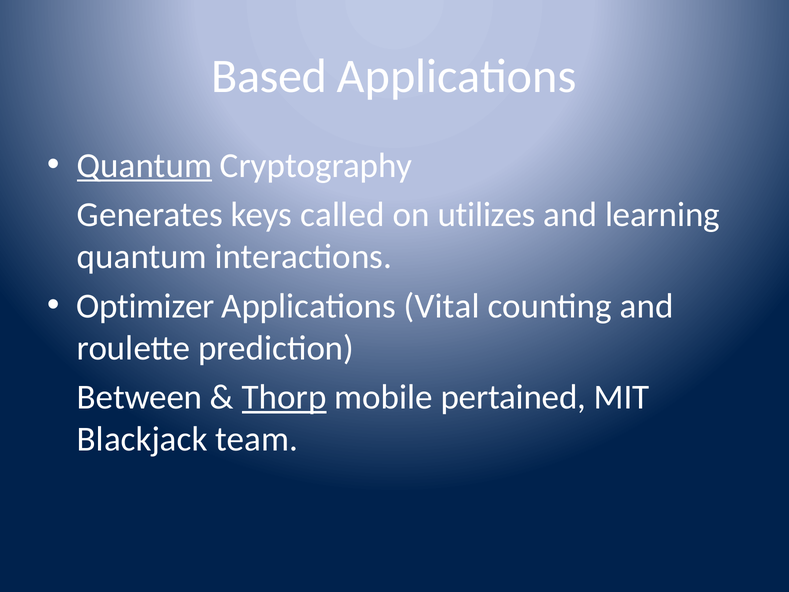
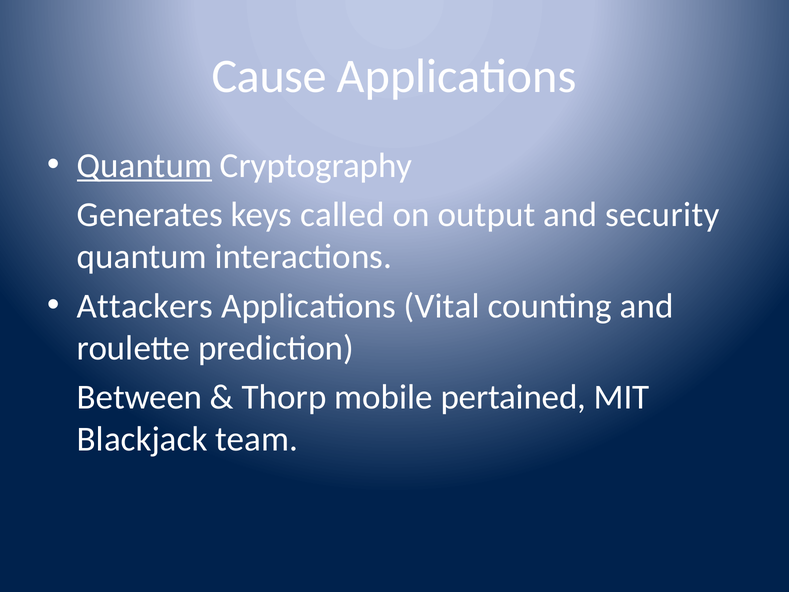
Based: Based -> Cause
utilizes: utilizes -> output
learning: learning -> security
Optimizer: Optimizer -> Attackers
Thorp underline: present -> none
